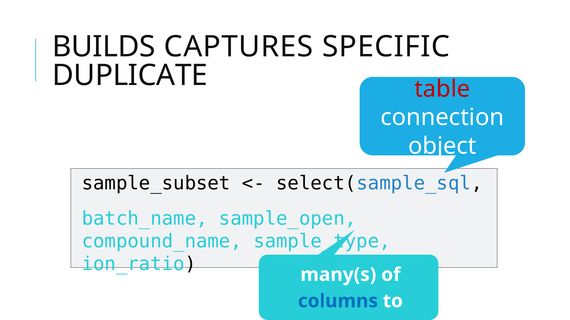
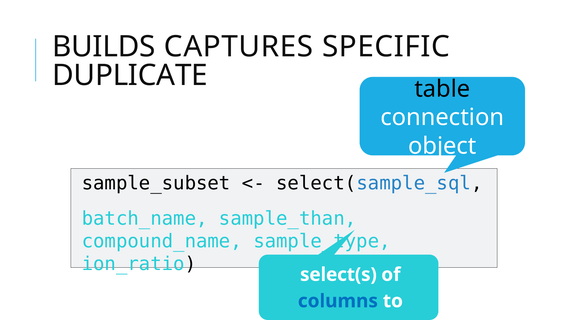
table colour: red -> black
sample_open: sample_open -> sample_than
many(s: many(s -> select(s
